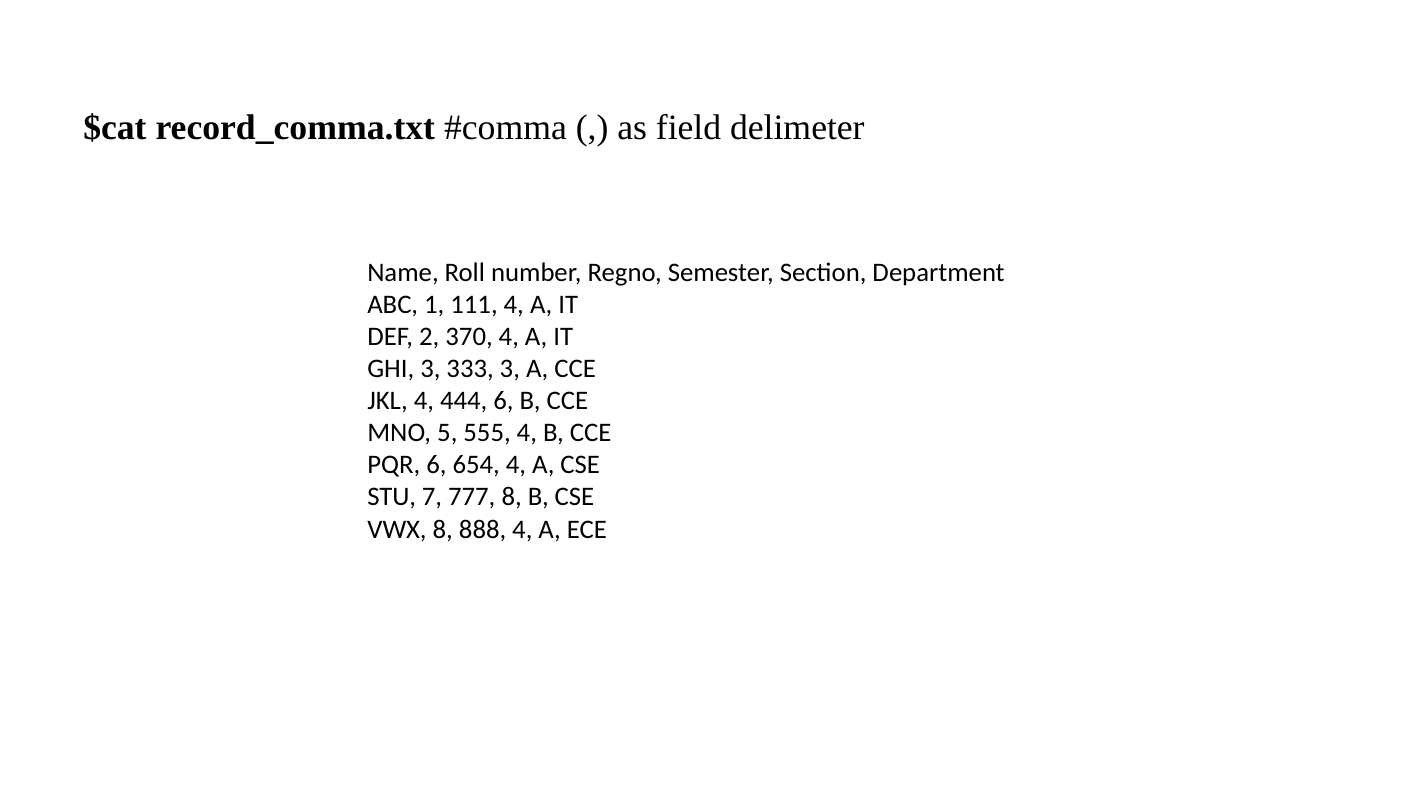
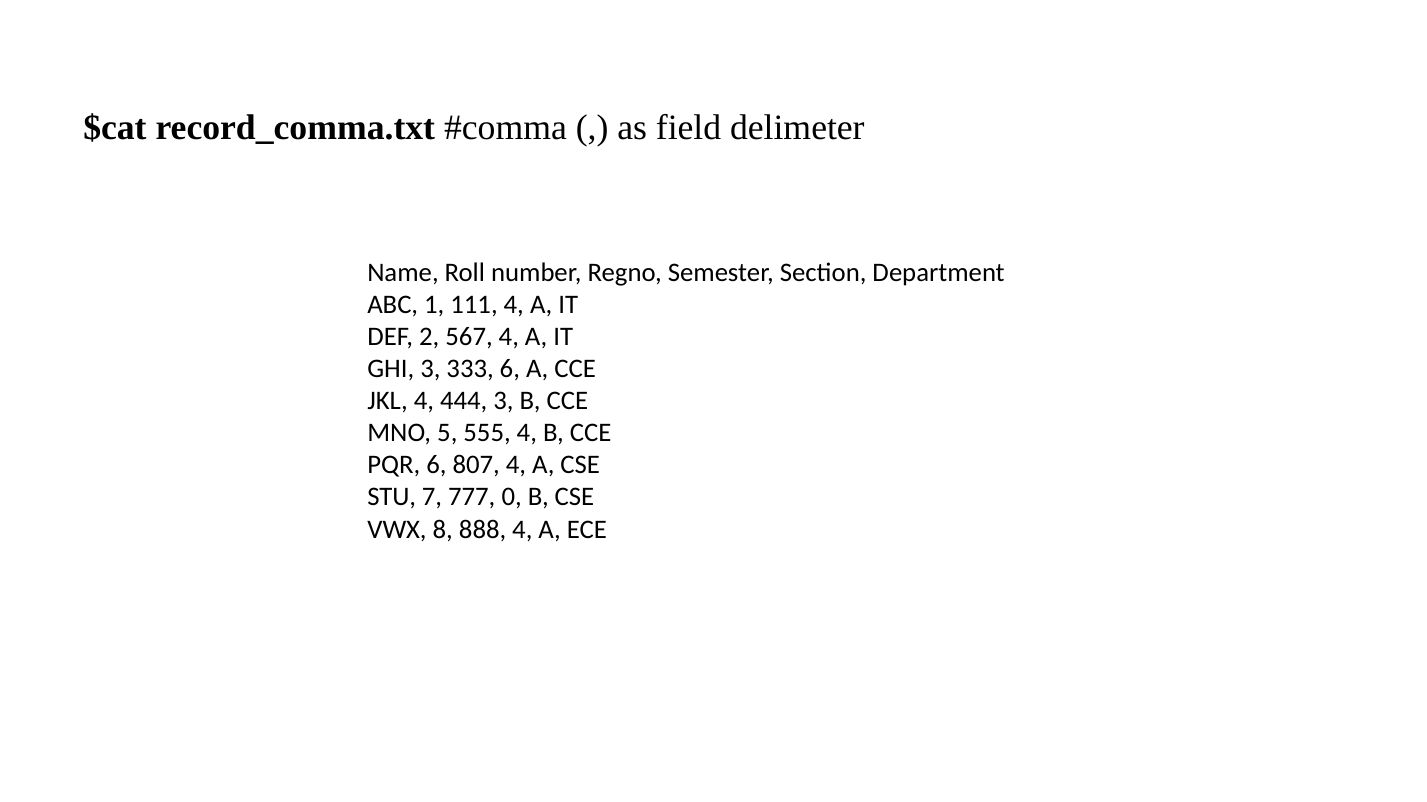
370: 370 -> 567
333 3: 3 -> 6
444 6: 6 -> 3
654: 654 -> 807
777 8: 8 -> 0
